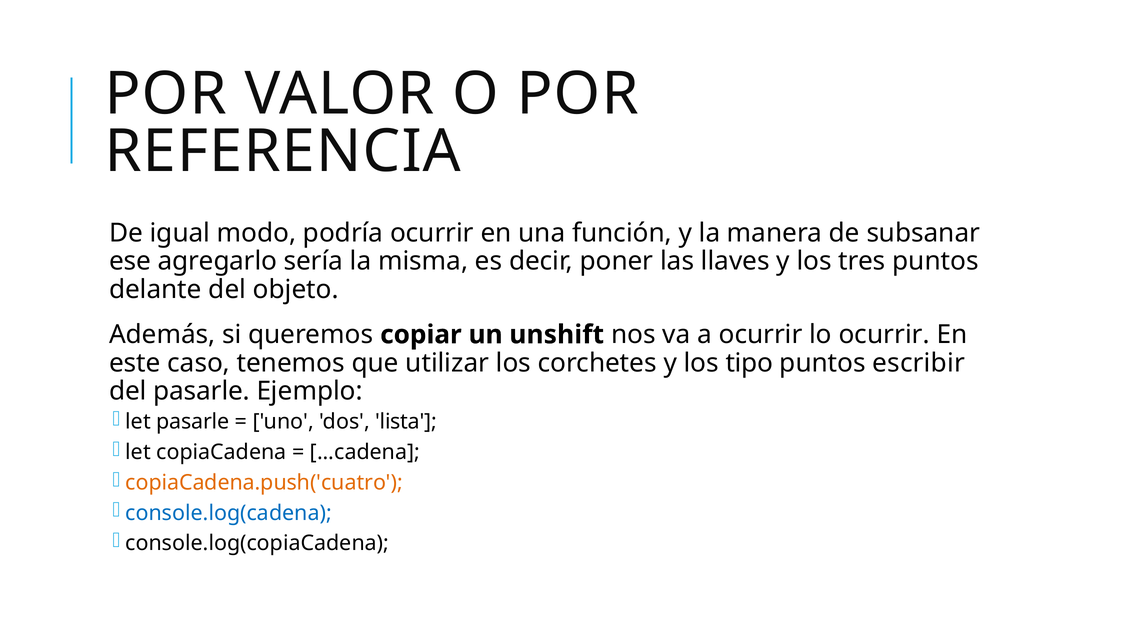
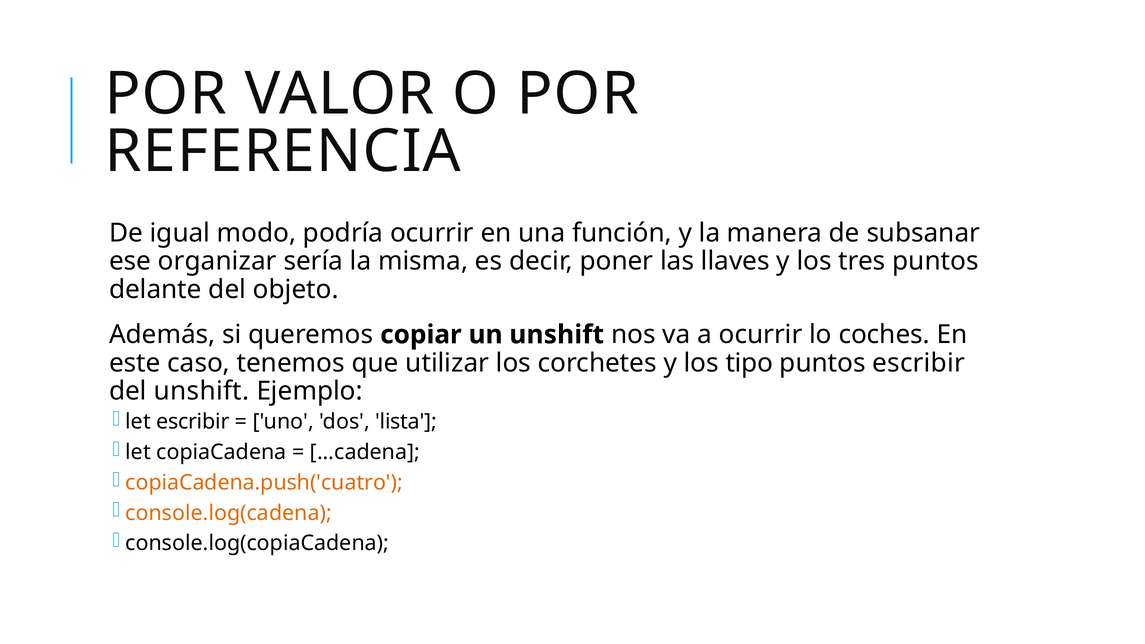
agregarlo: agregarlo -> organizar
lo ocurrir: ocurrir -> coches
del pasarle: pasarle -> unshift
let pasarle: pasarle -> escribir
console.log(cadena colour: blue -> orange
